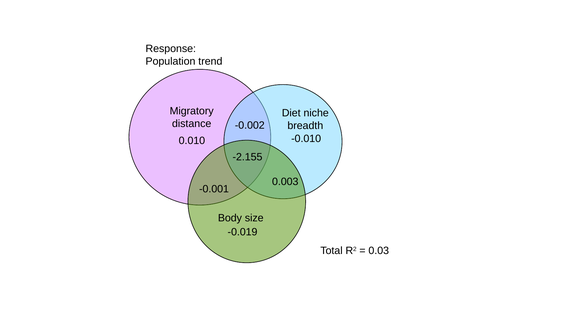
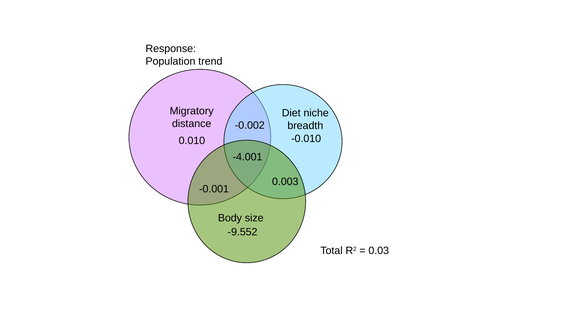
-2.155: -2.155 -> -4.001
-0.019: -0.019 -> -9.552
